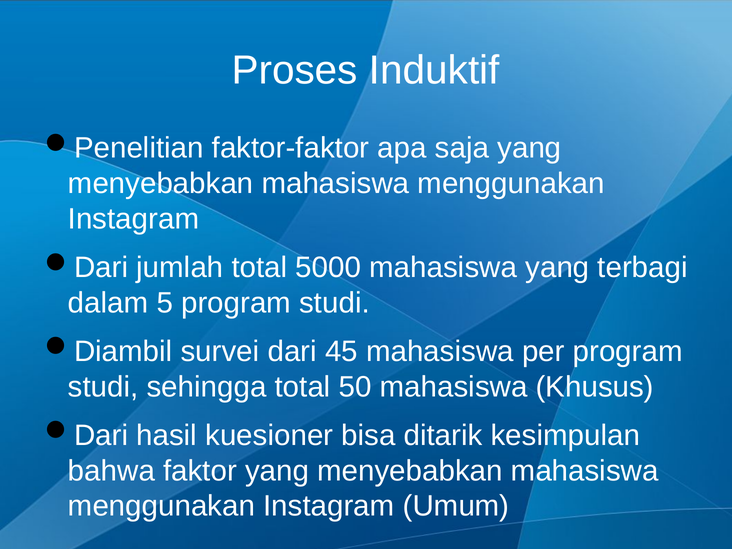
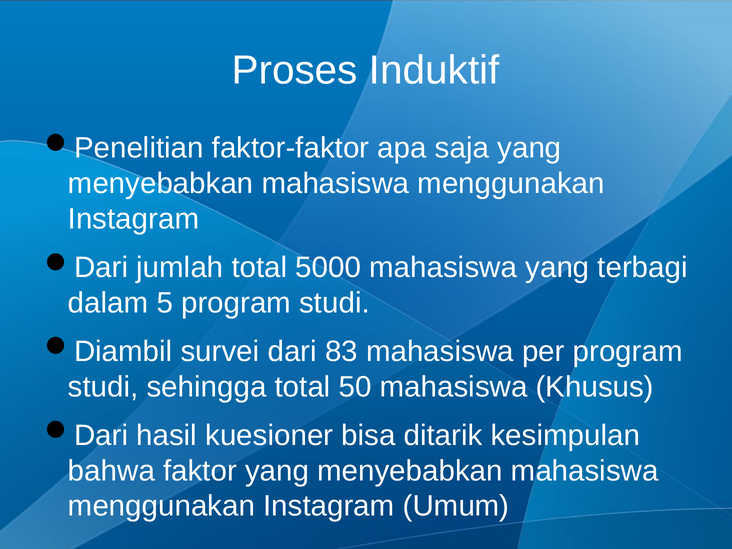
45: 45 -> 83
